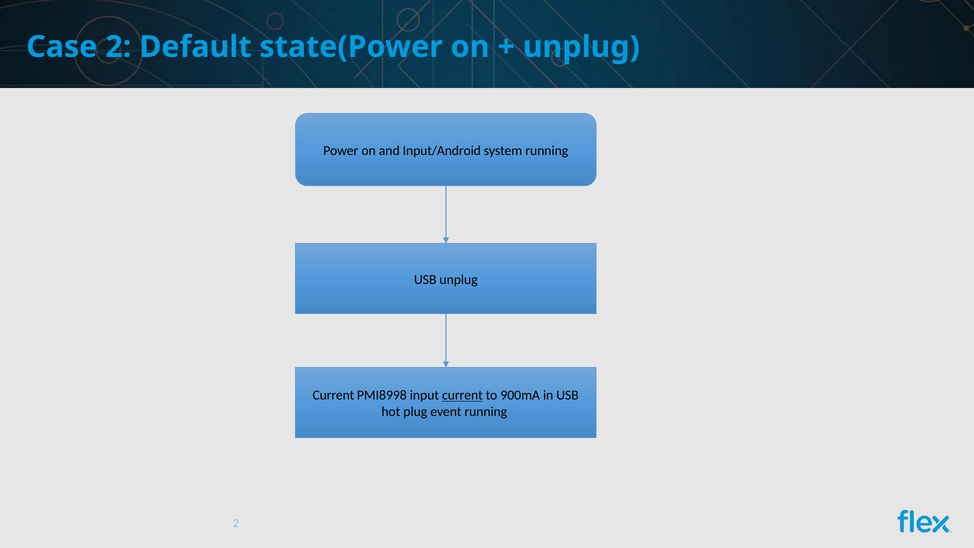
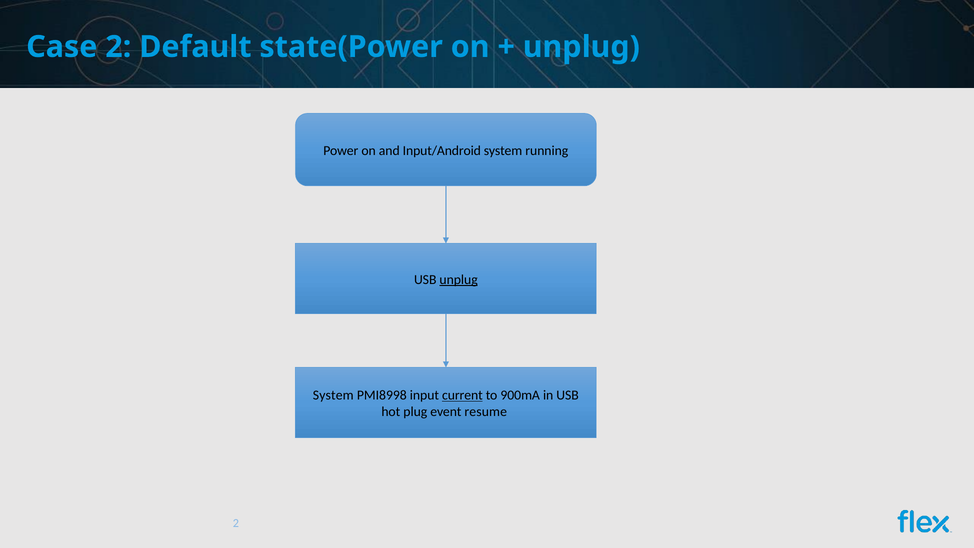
unplug at (459, 279) underline: none -> present
Current at (333, 395): Current -> System
event running: running -> resume
